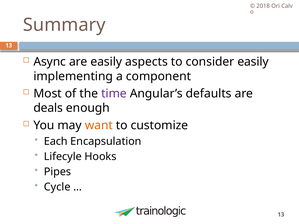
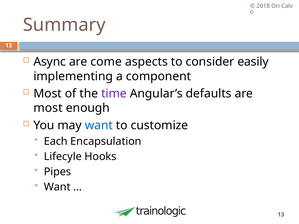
are easily: easily -> come
deals at (48, 108): deals -> most
want at (99, 126) colour: orange -> blue
Cycle at (57, 187): Cycle -> Want
